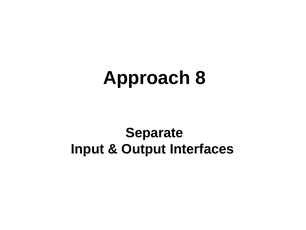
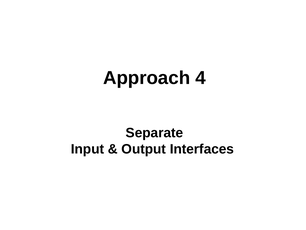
8: 8 -> 4
